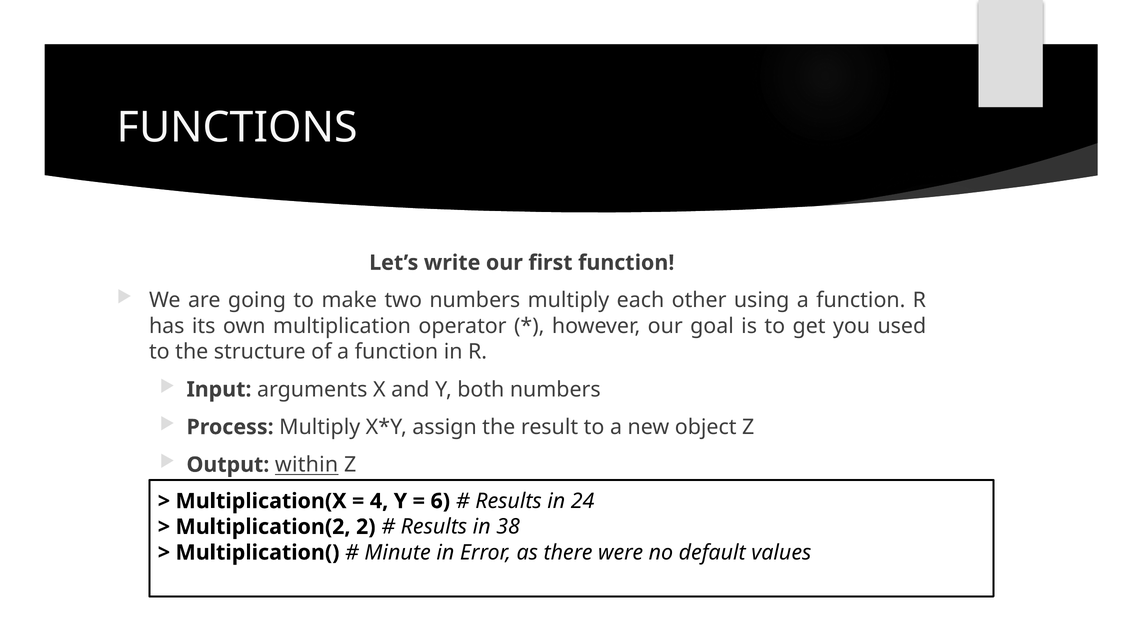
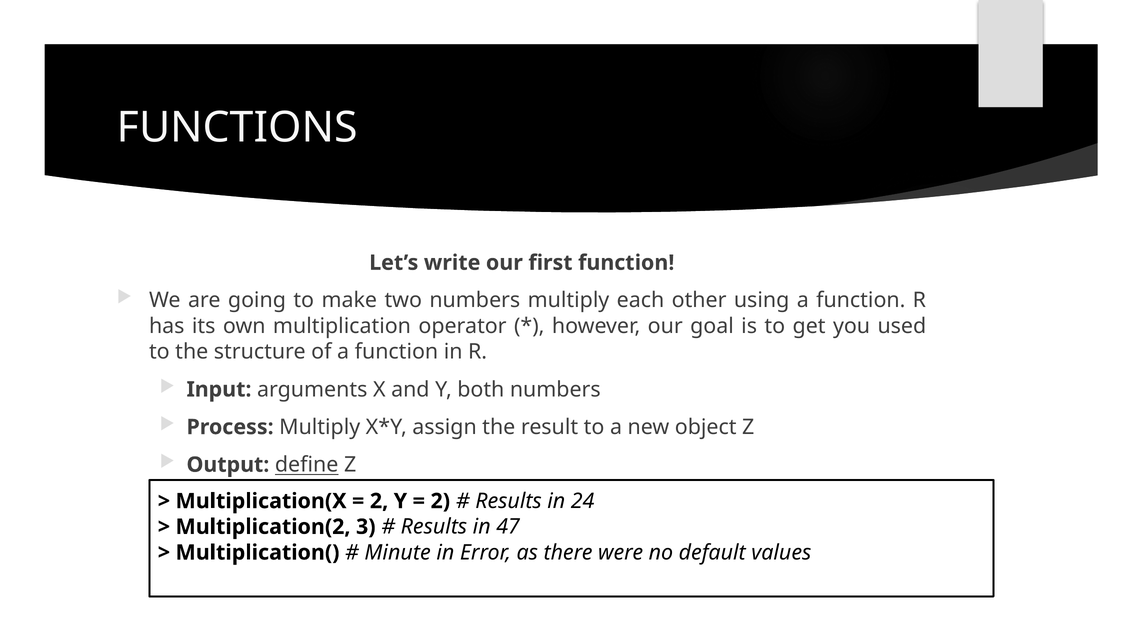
within: within -> define
4 at (379, 501): 4 -> 2
6 at (440, 501): 6 -> 2
2: 2 -> 3
38: 38 -> 47
